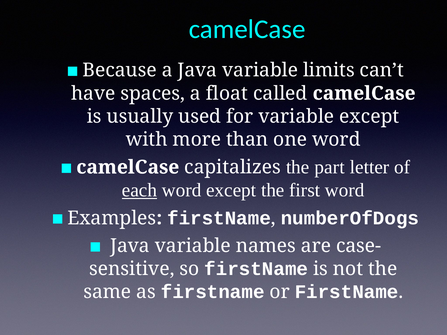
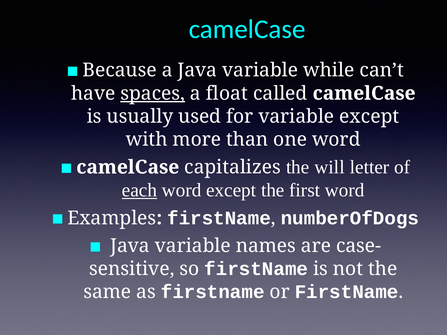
limits: limits -> while
spaces underline: none -> present
part: part -> will
